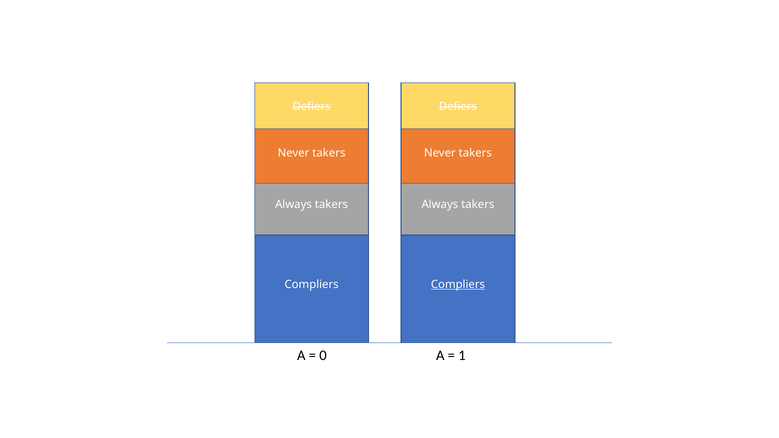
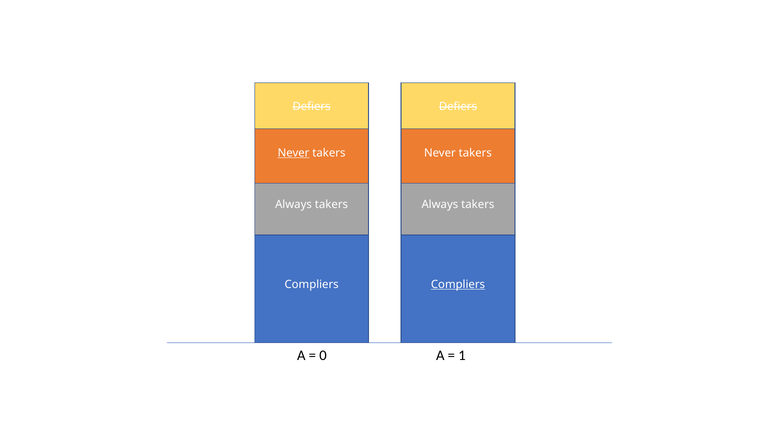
Never at (294, 153) underline: none -> present
